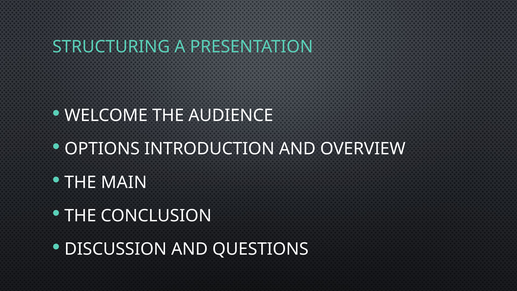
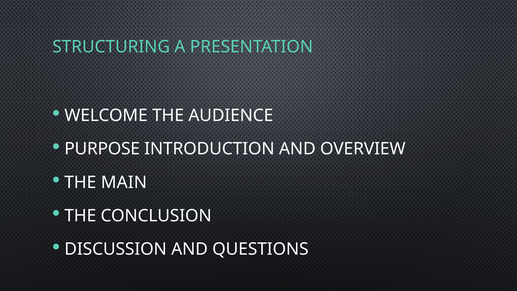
OPTIONS: OPTIONS -> PURPOSE
